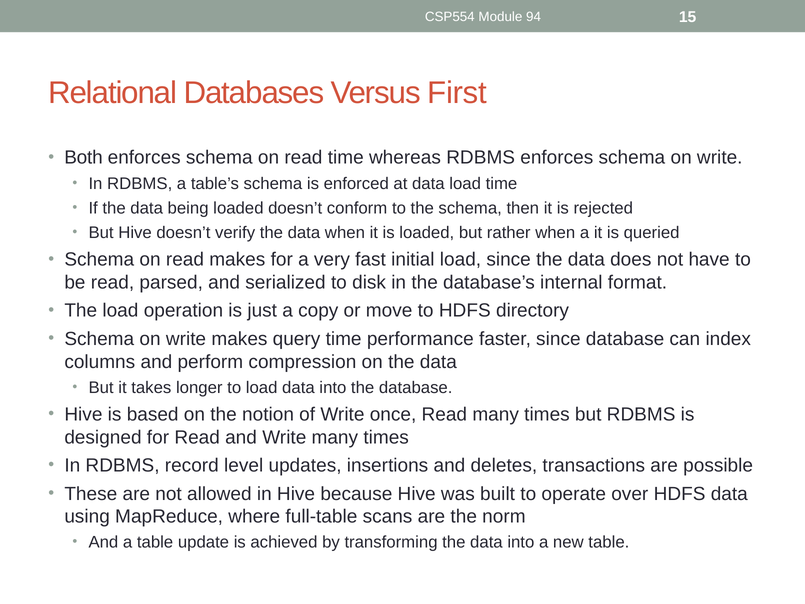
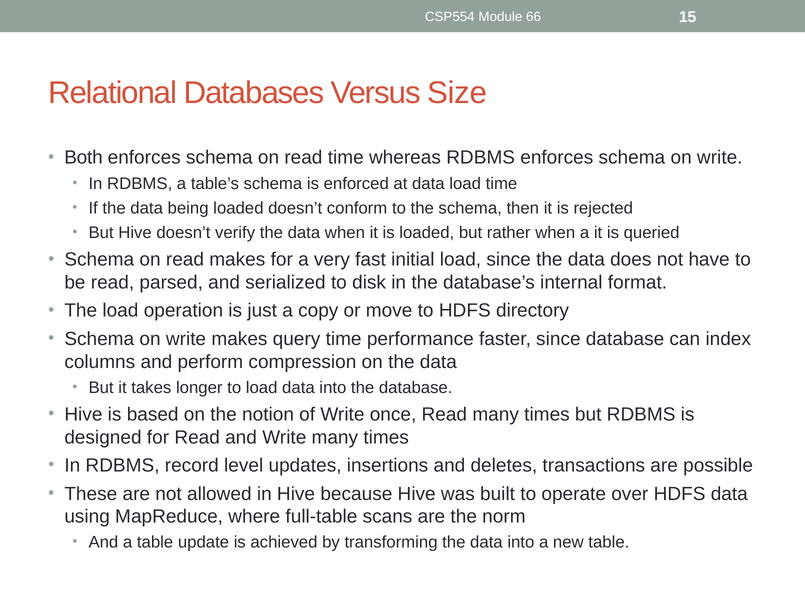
94: 94 -> 66
First: First -> Size
